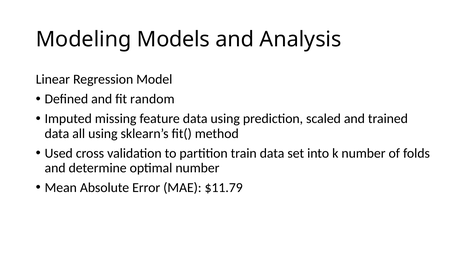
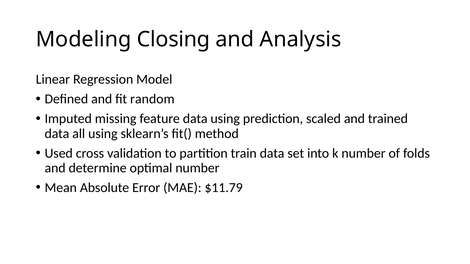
Models: Models -> Closing
